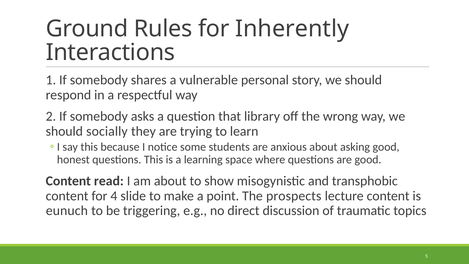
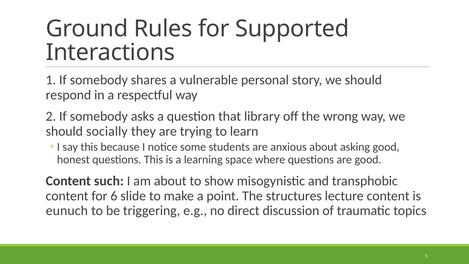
Inherently: Inherently -> Supported
read: read -> such
4: 4 -> 6
prospects: prospects -> structures
